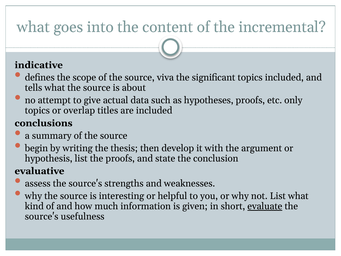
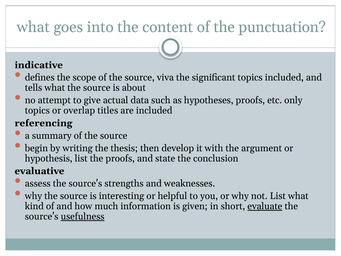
incremental: incremental -> punctuation
conclusions: conclusions -> referencing
usefulness underline: none -> present
